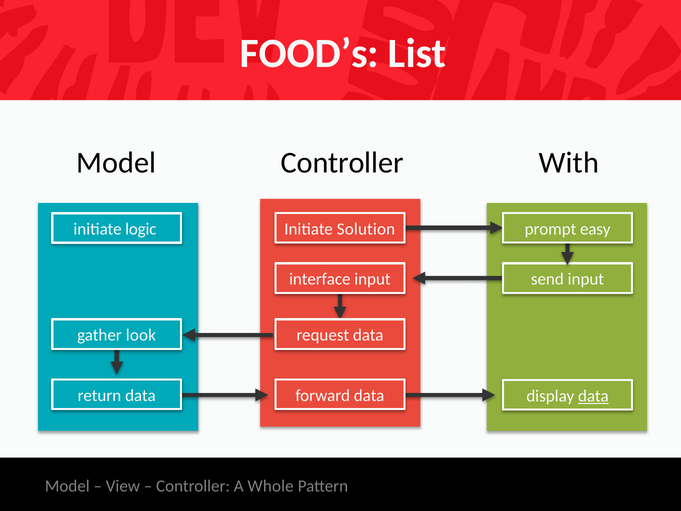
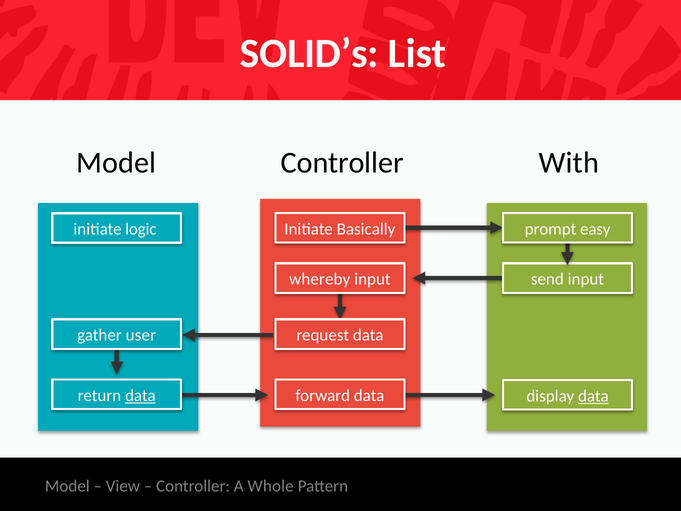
FOOD’s: FOOD’s -> SOLID’s
Solution: Solution -> Basically
interface: interface -> whereby
look: look -> user
data at (140, 395) underline: none -> present
